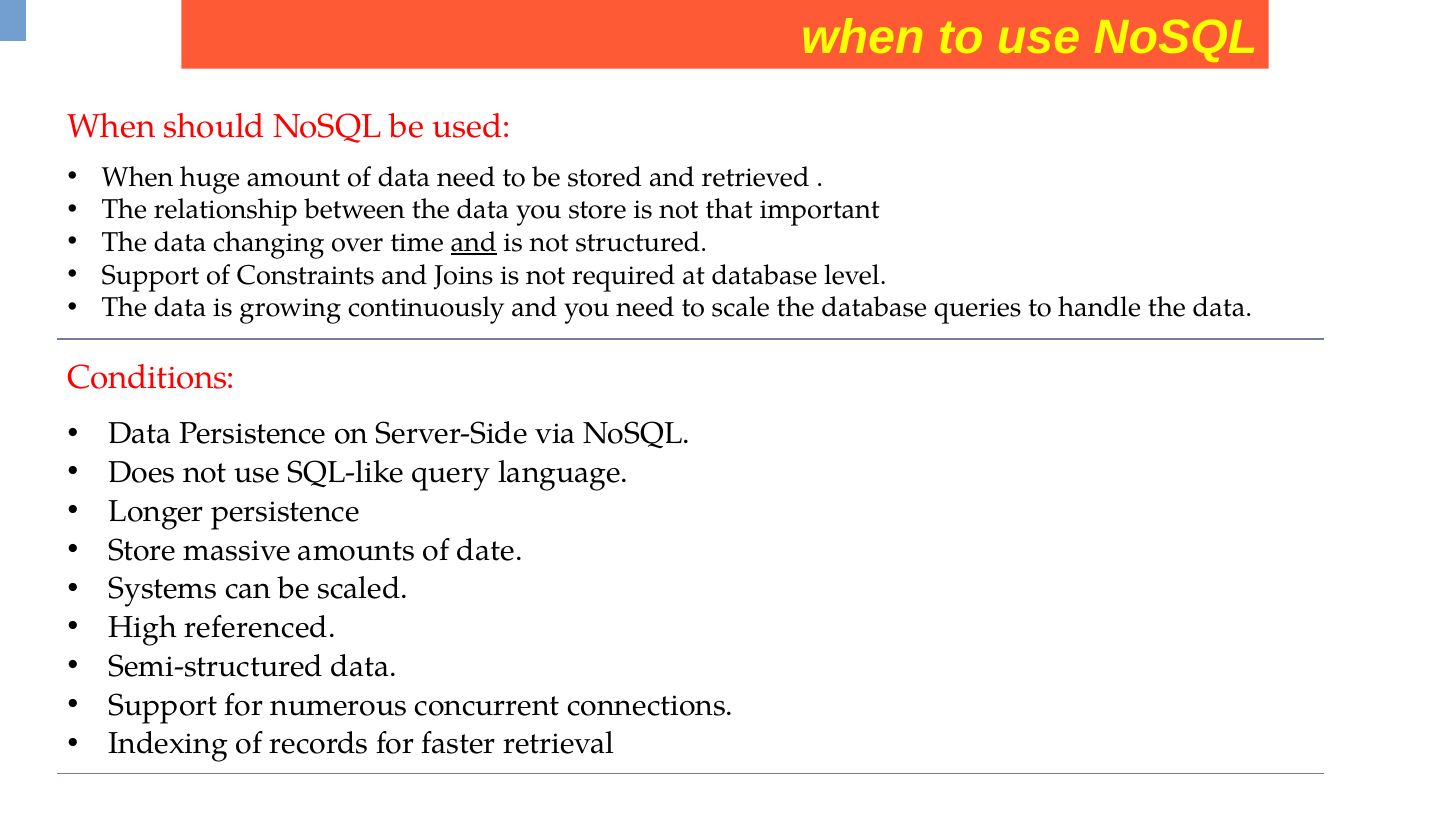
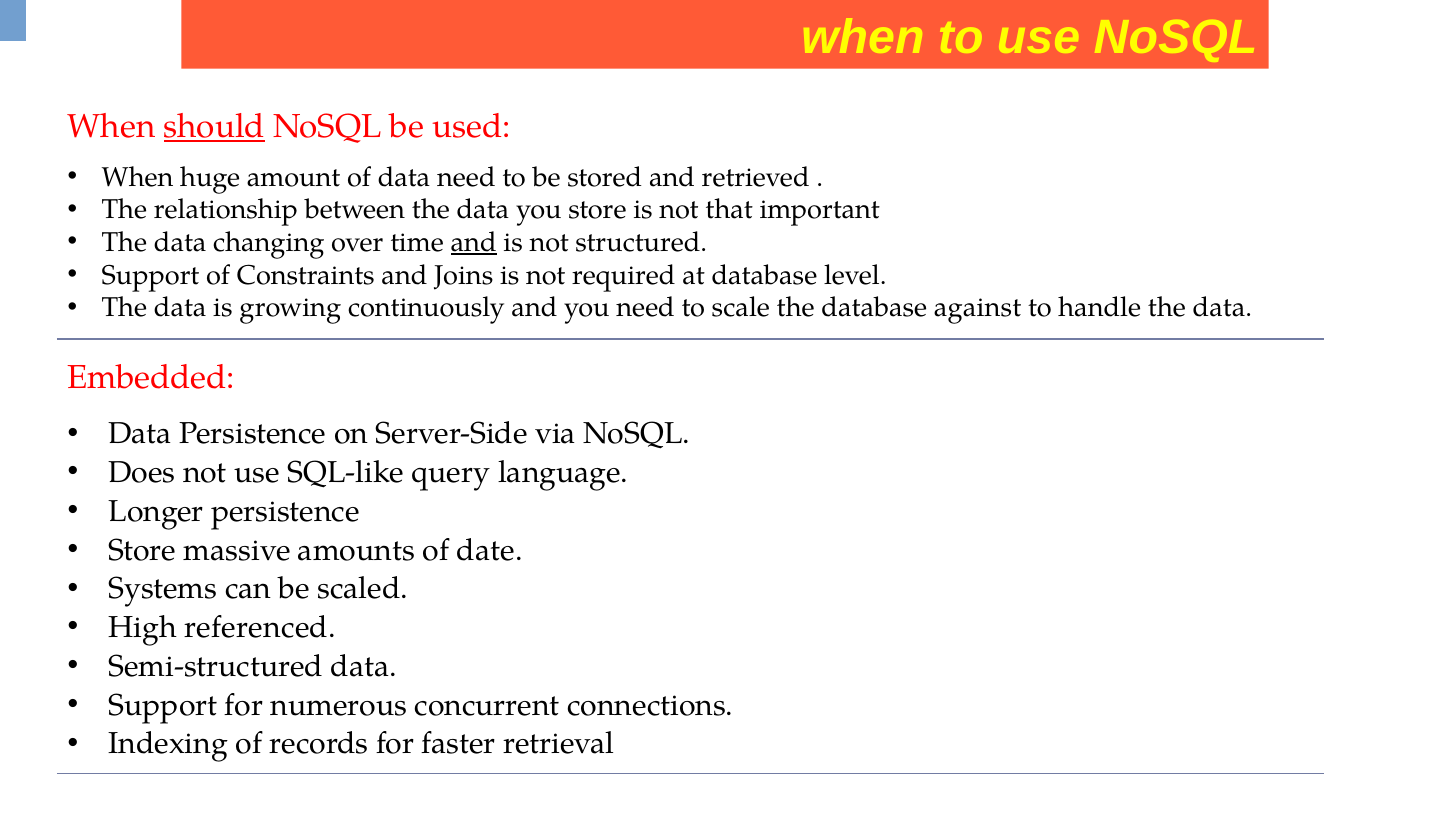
should underline: none -> present
queries: queries -> against
Conditions: Conditions -> Embedded
